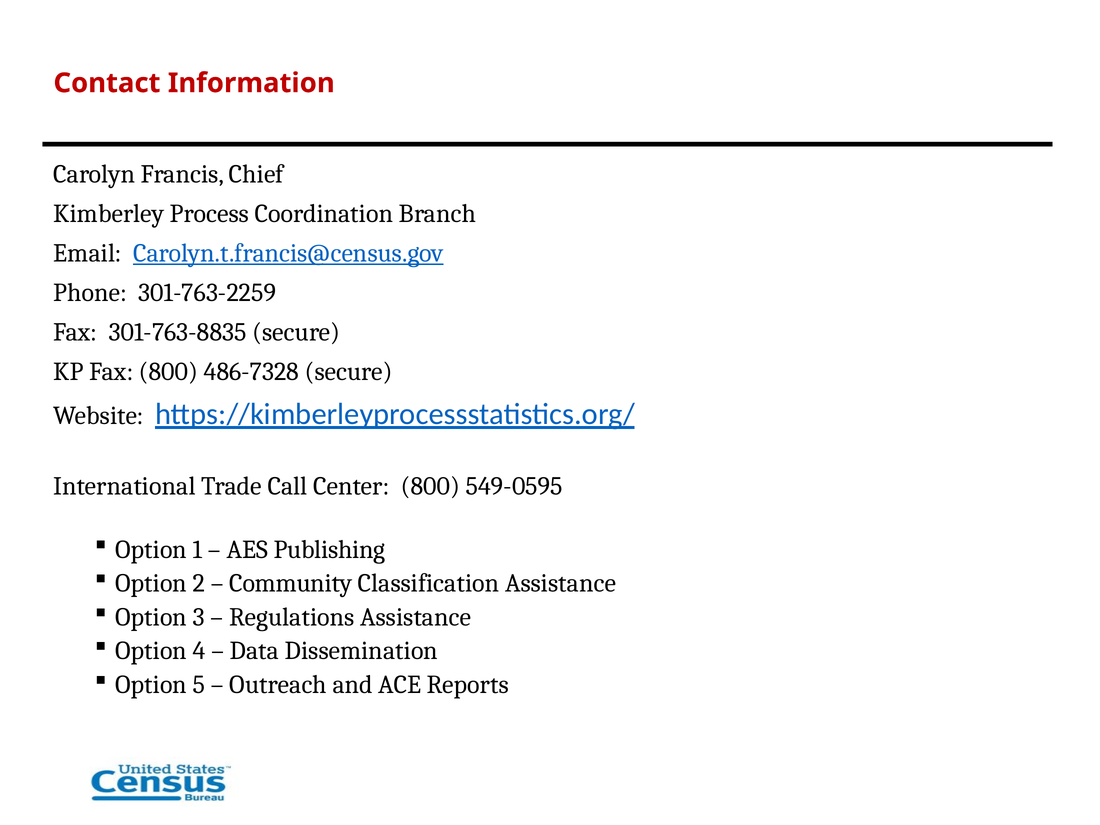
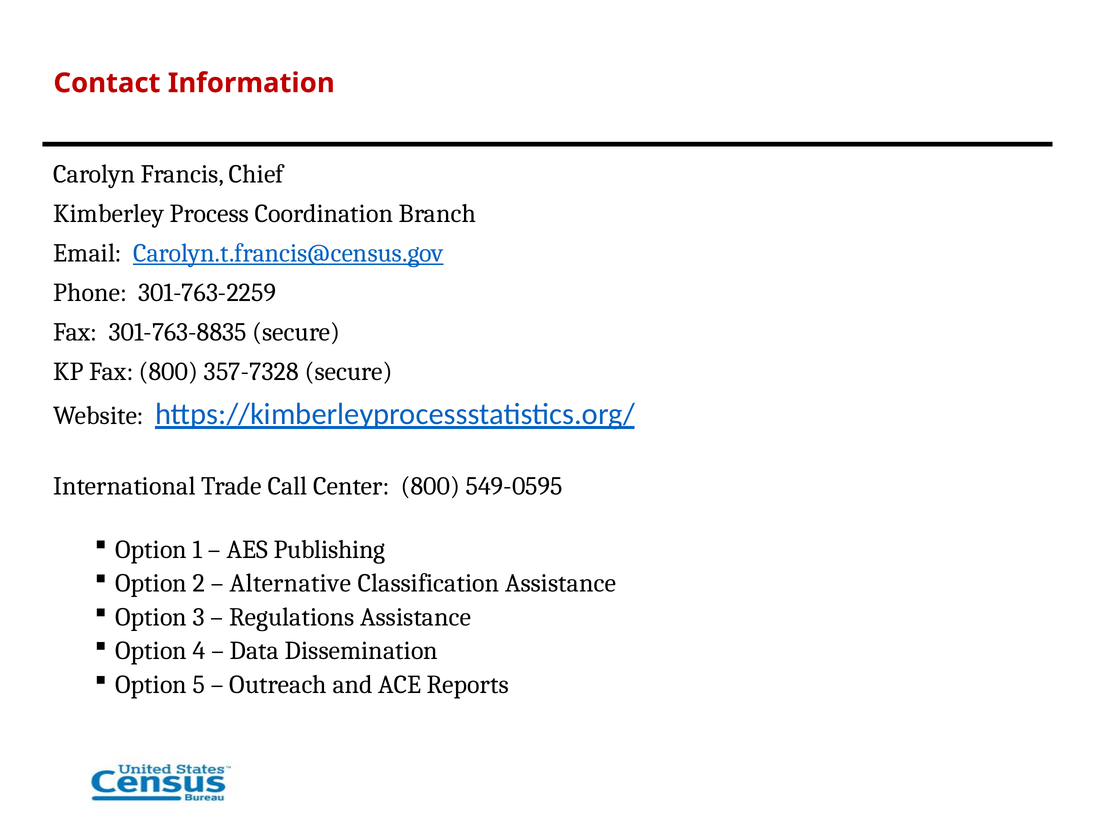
486-7328: 486-7328 -> 357-7328
Community: Community -> Alternative
